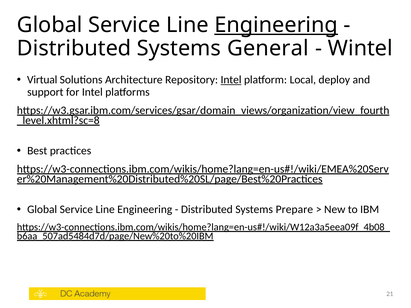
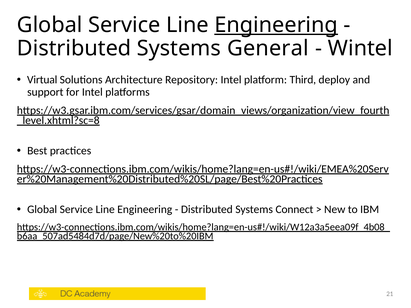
Intel at (231, 80) underline: present -> none
Local: Local -> Third
Prepare: Prepare -> Connect
